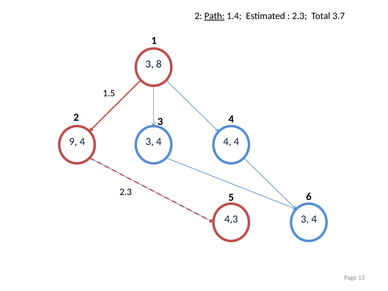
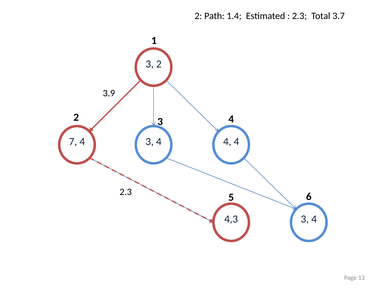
Path underline: present -> none
3 8: 8 -> 2
1.5: 1.5 -> 3.9
9: 9 -> 7
